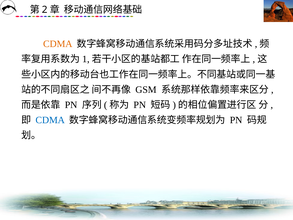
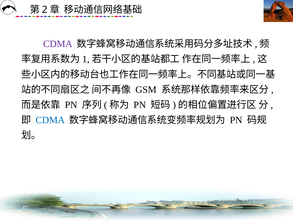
CDMA at (58, 44) colour: orange -> purple
